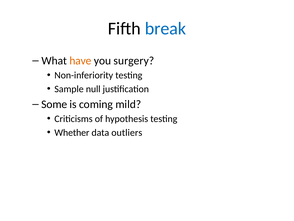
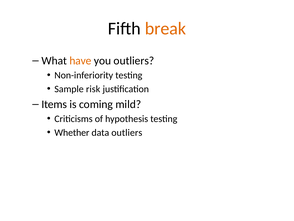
break colour: blue -> orange
you surgery: surgery -> outliers
null: null -> risk
Some: Some -> Items
